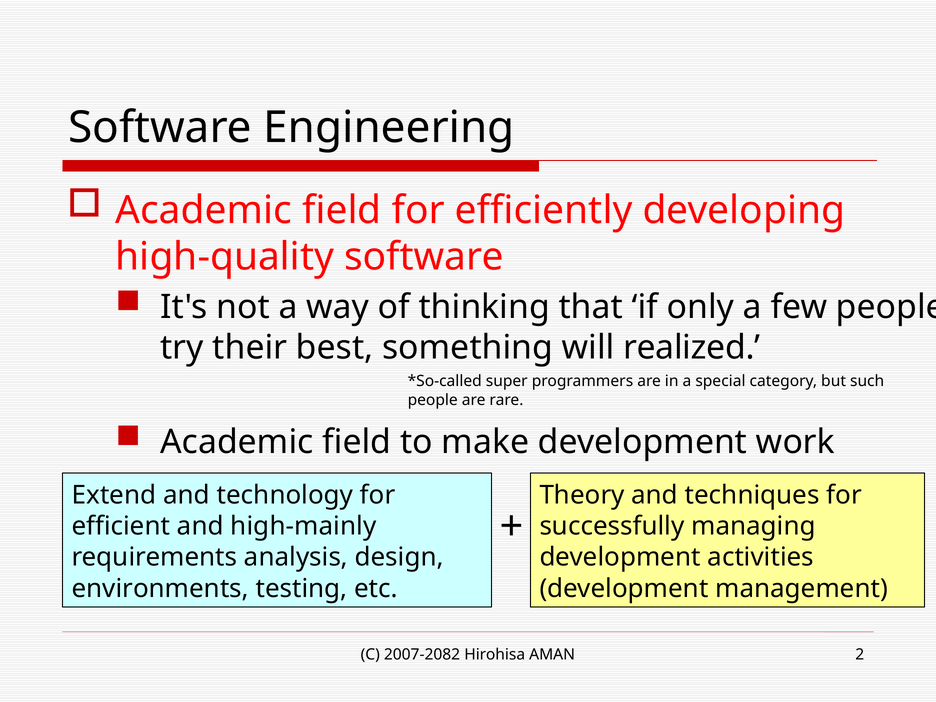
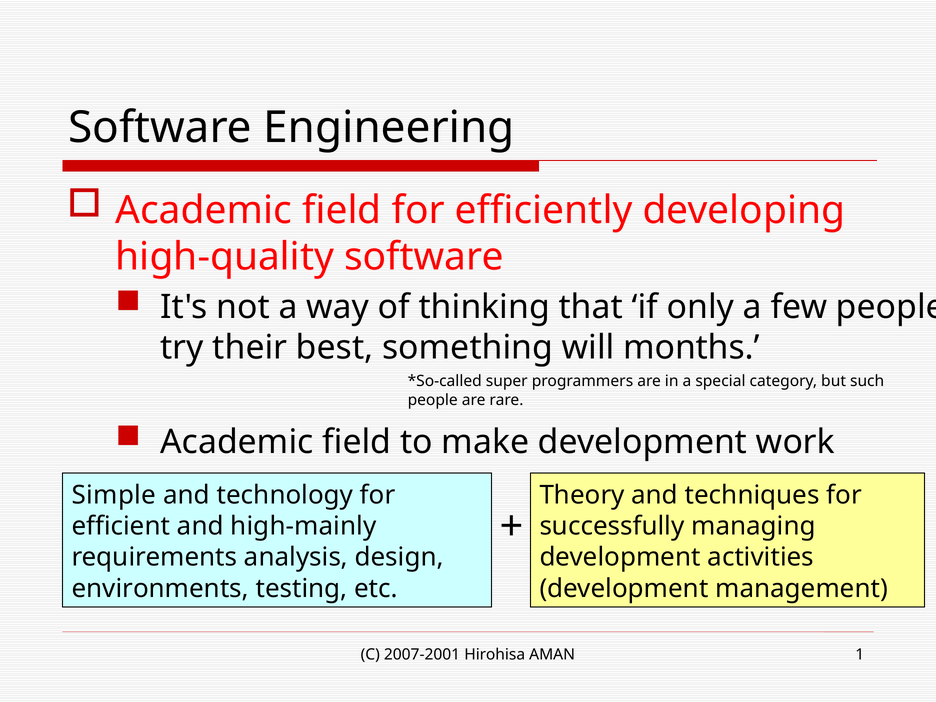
realized: realized -> months
Extend: Extend -> Simple
2007-2082: 2007-2082 -> 2007-2001
2: 2 -> 1
